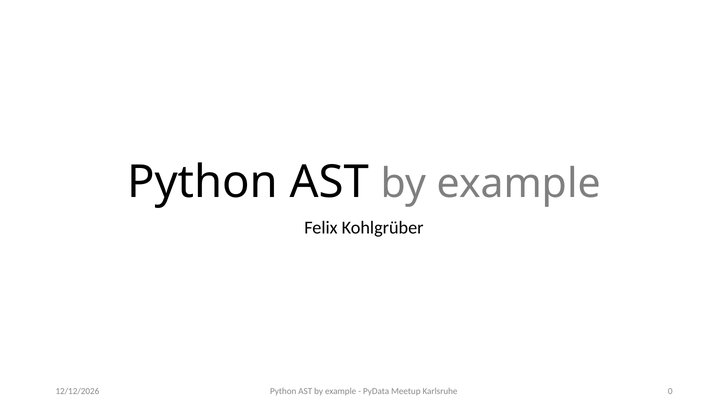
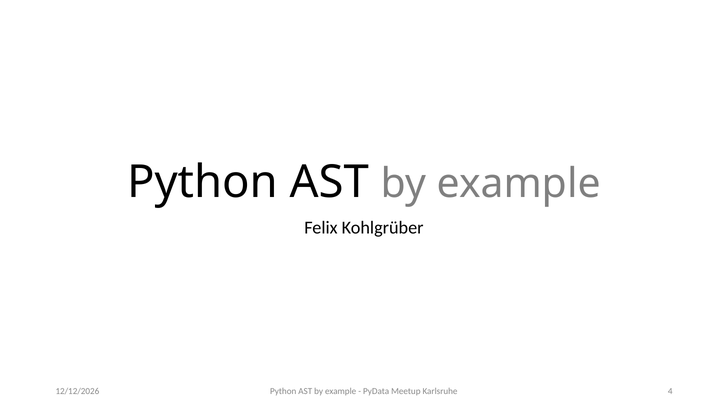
0: 0 -> 4
